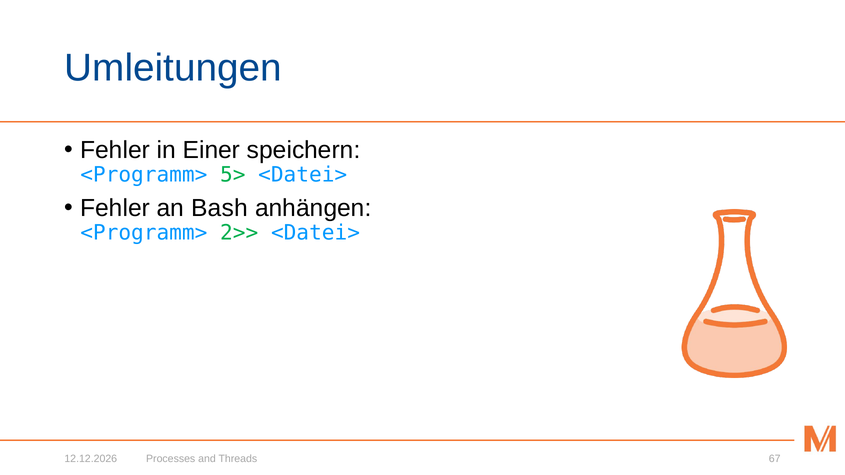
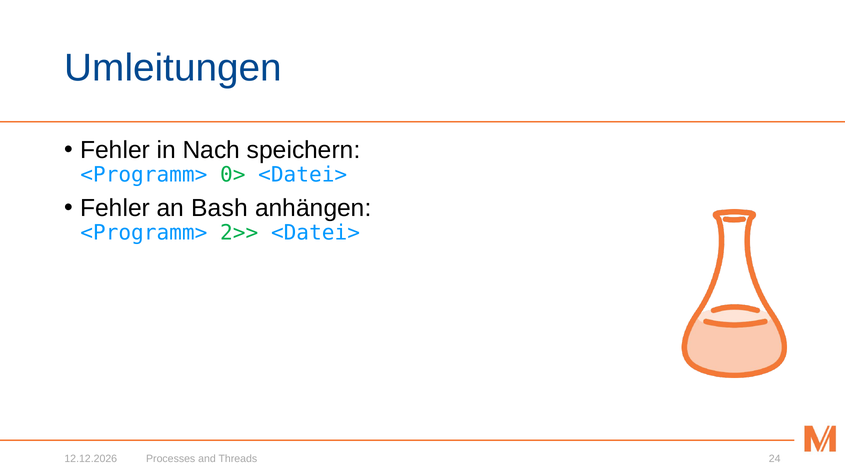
Einer: Einer -> Nach
5>: 5> -> 0>
67: 67 -> 24
